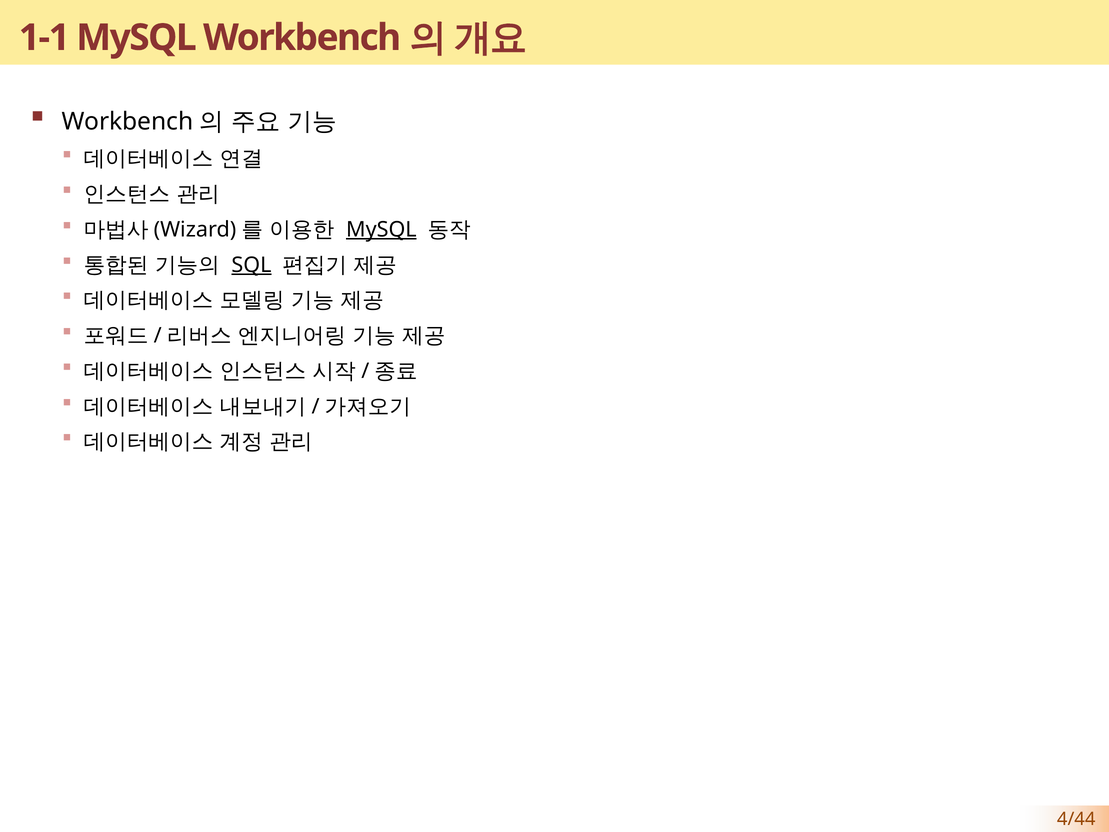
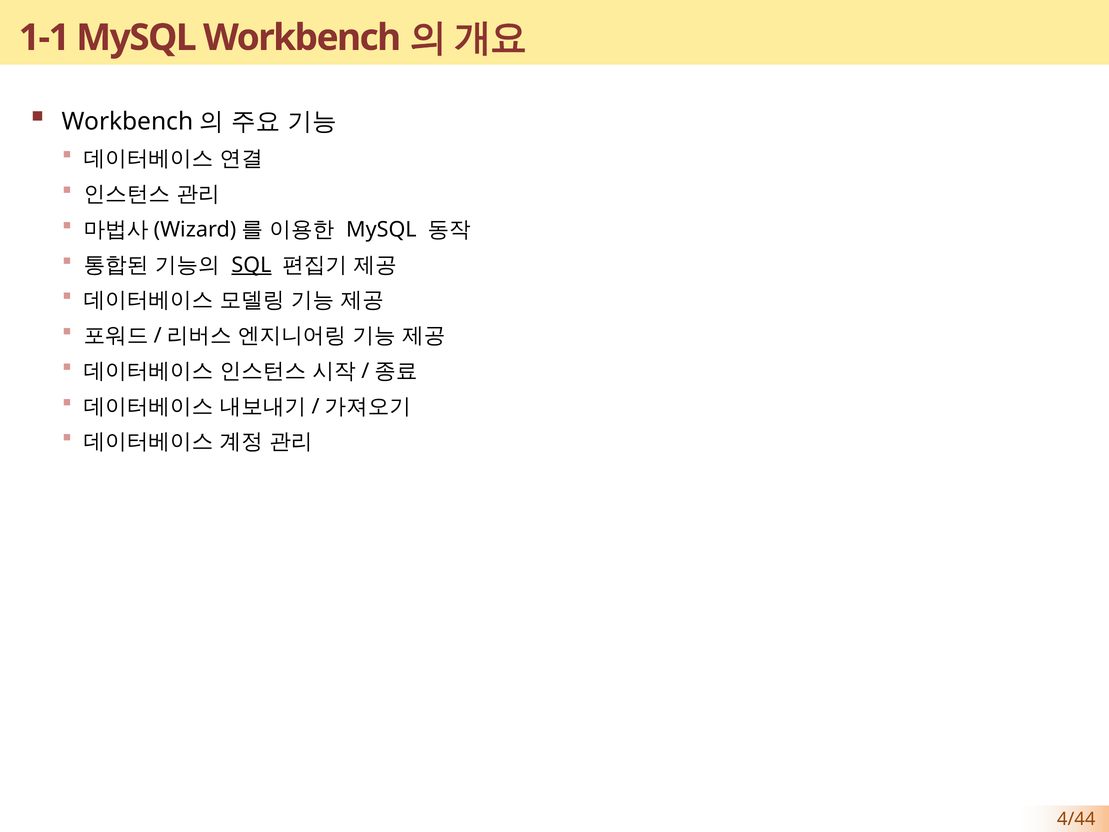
MySQL at (381, 229) underline: present -> none
